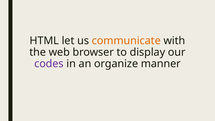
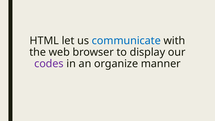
communicate colour: orange -> blue
